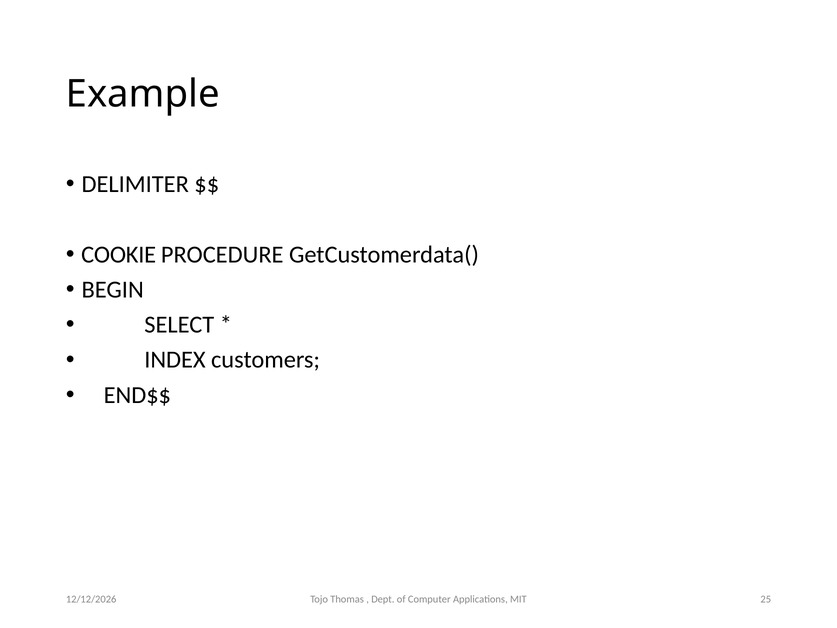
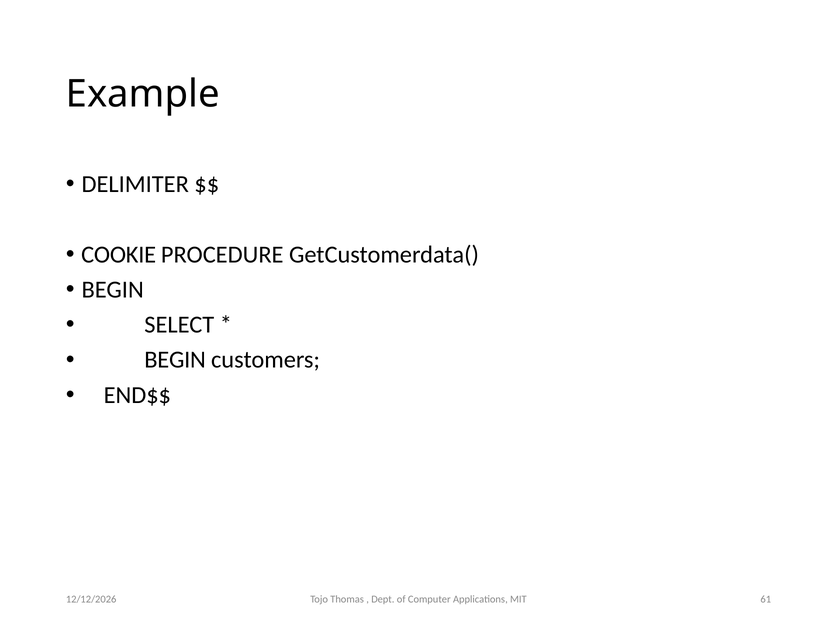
INDEX at (175, 360): INDEX -> BEGIN
25: 25 -> 61
